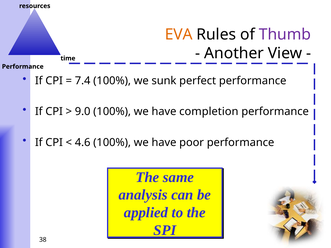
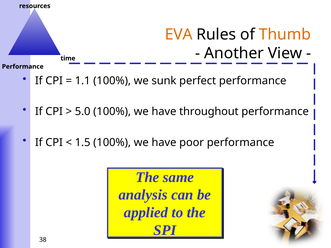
Thumb colour: purple -> orange
7.4: 7.4 -> 1.1
9.0: 9.0 -> 5.0
completion: completion -> throughout
4.6: 4.6 -> 1.5
